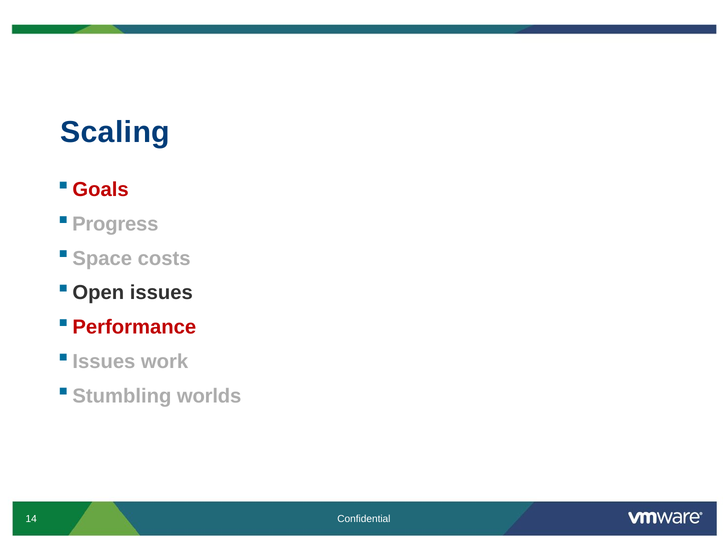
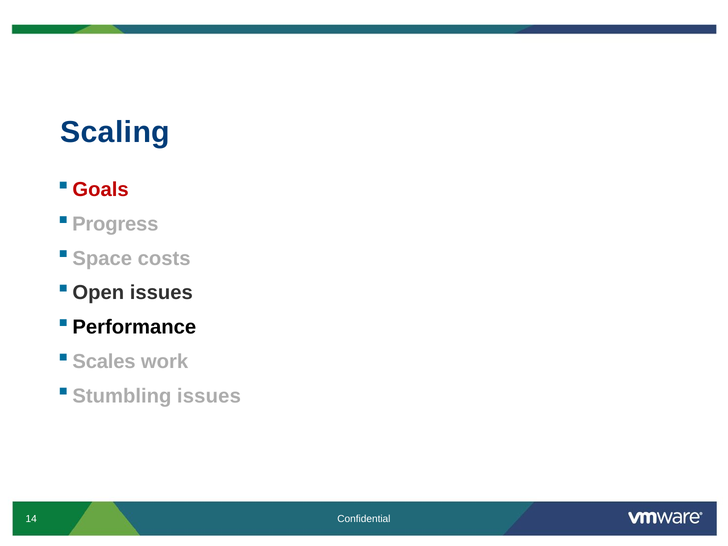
Performance colour: red -> black
Issues at (104, 362): Issues -> Scales
Stumbling worlds: worlds -> issues
